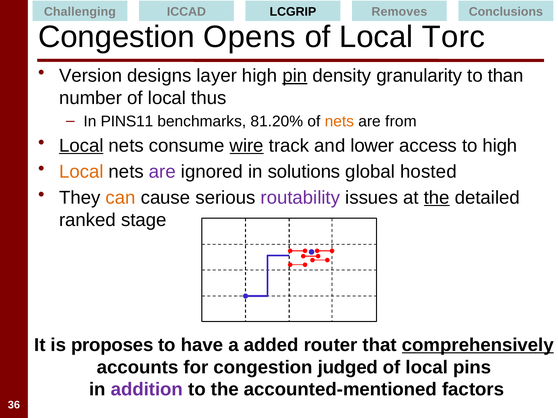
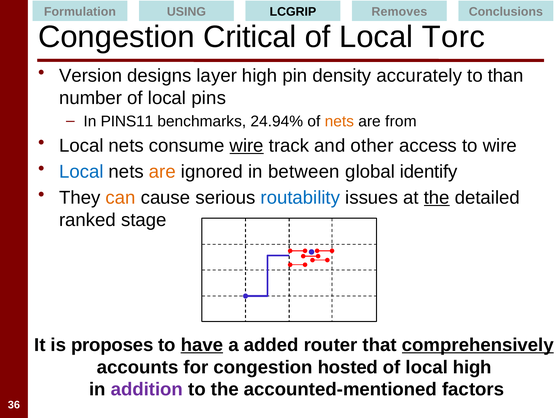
Challenging: Challenging -> Formulation
ICCAD: ICCAD -> USING
Opens: Opens -> Critical
pin underline: present -> none
granularity: granularity -> accurately
thus: thus -> pins
81.20%: 81.20% -> 24.94%
Local at (81, 146) underline: present -> none
lower: lower -> other
to high: high -> wire
Local at (81, 172) colour: orange -> blue
are at (162, 172) colour: purple -> orange
solutions: solutions -> between
hosted: hosted -> identify
routability colour: purple -> blue
have underline: none -> present
judged: judged -> hosted
local pins: pins -> high
